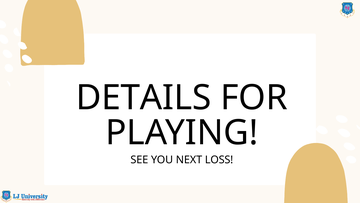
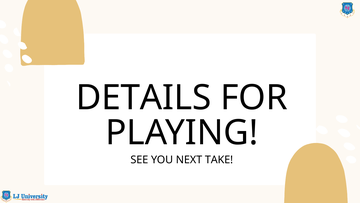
LOSS: LOSS -> TAKE
